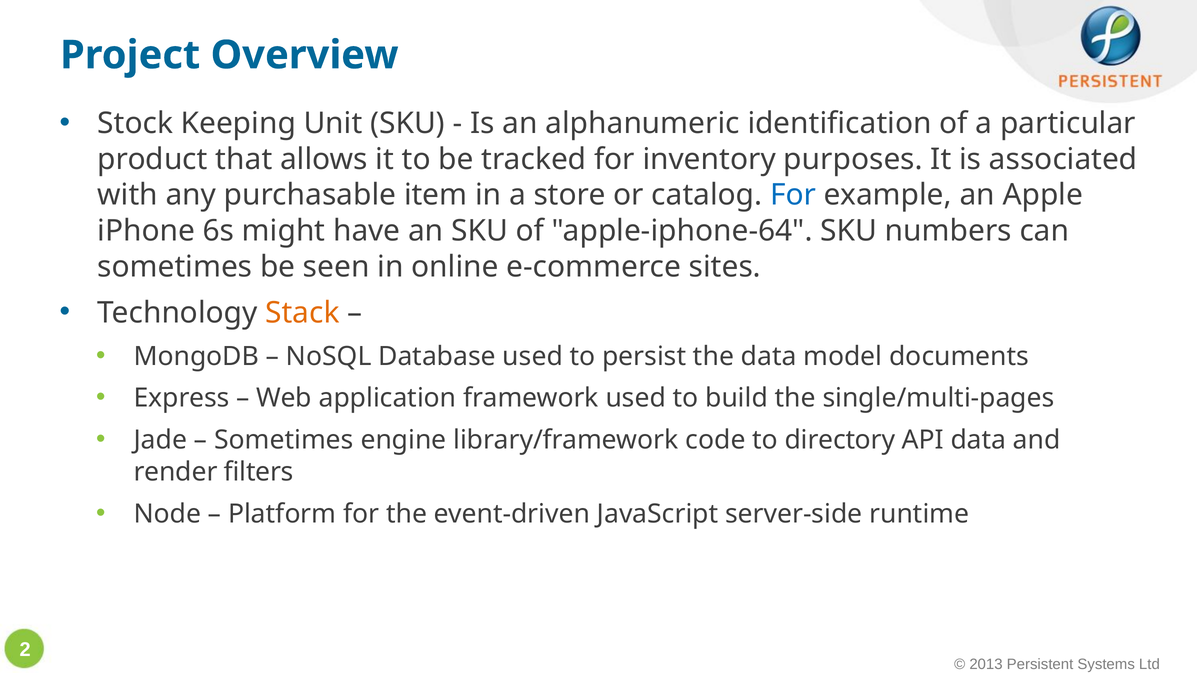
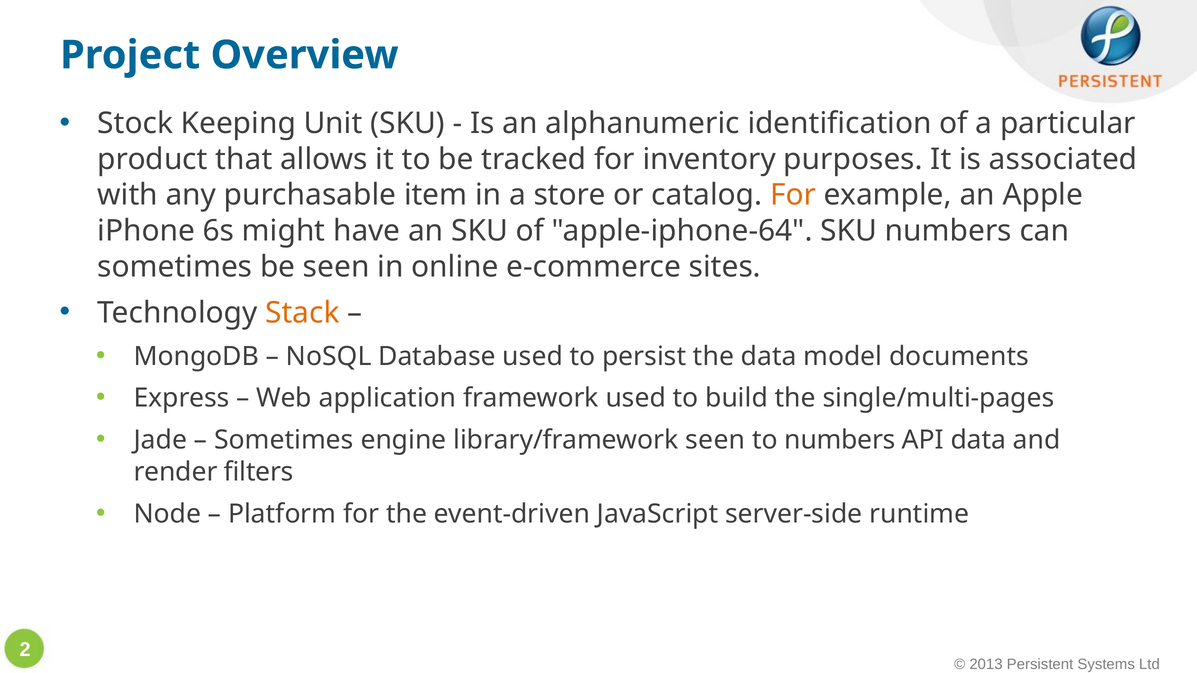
For at (793, 195) colour: blue -> orange
library/framework code: code -> seen
to directory: directory -> numbers
